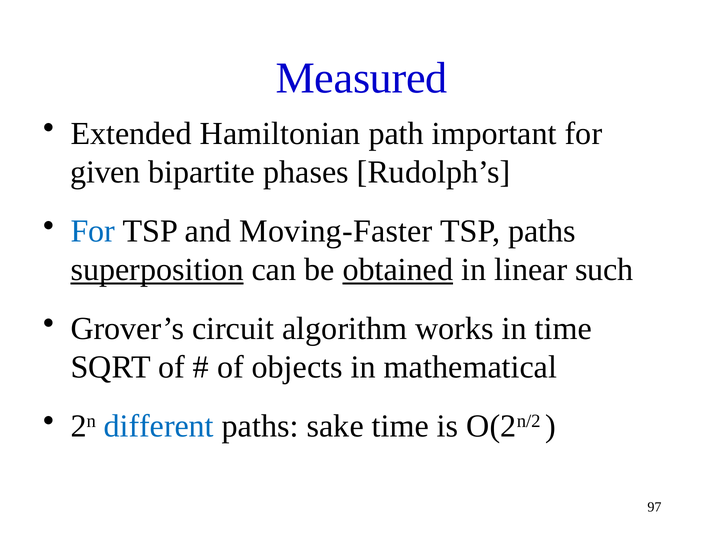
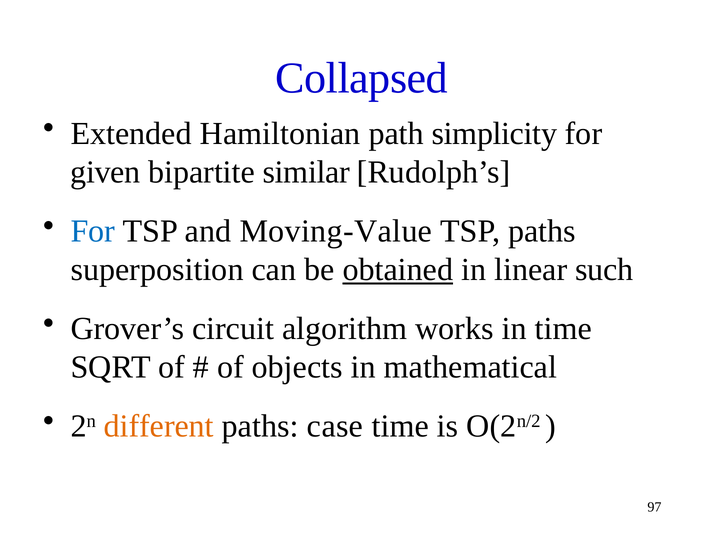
Measured: Measured -> Collapsed
important: important -> simplicity
phases: phases -> similar
Moving-Faster: Moving-Faster -> Moving-Value
superposition underline: present -> none
different colour: blue -> orange
sake: sake -> case
